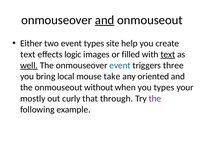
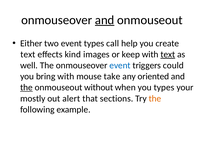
site: site -> call
logic: logic -> kind
filled: filled -> keep
well underline: present -> none
three: three -> could
bring local: local -> with
the at (26, 88) underline: none -> present
curly: curly -> alert
through: through -> sections
the at (155, 99) colour: purple -> orange
